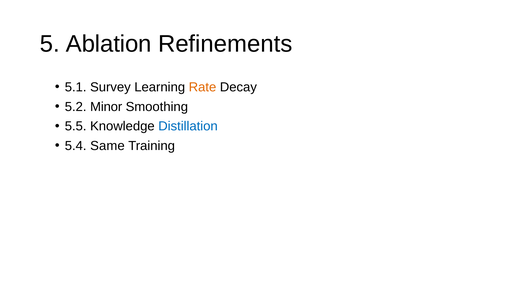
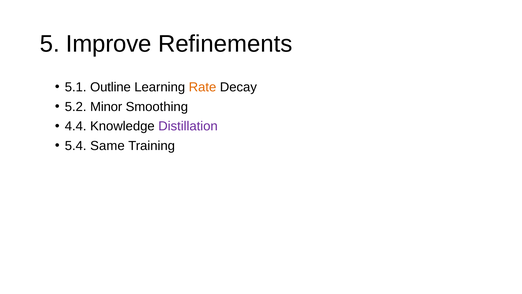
Ablation: Ablation -> Improve
Survey: Survey -> Outline
5.5: 5.5 -> 4.4
Distillation colour: blue -> purple
